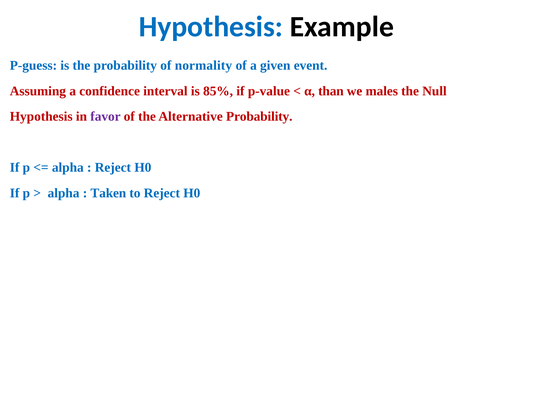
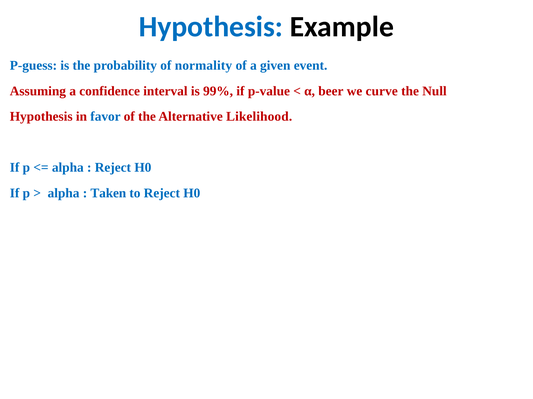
85%: 85% -> 99%
than: than -> beer
males: males -> curve
favor colour: purple -> blue
Alternative Probability: Probability -> Likelihood
